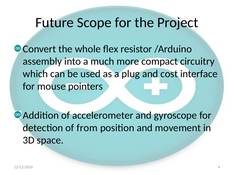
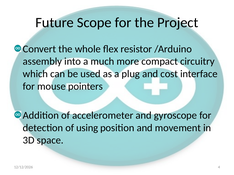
from: from -> using
